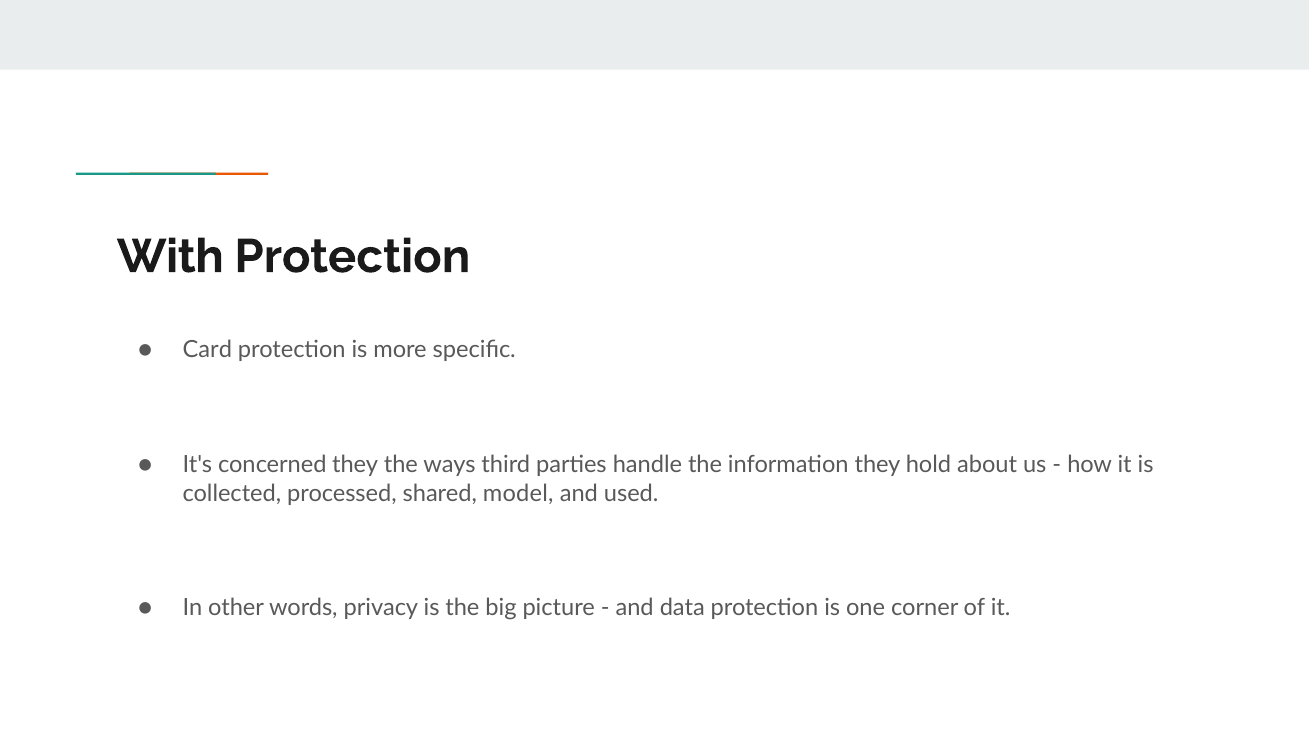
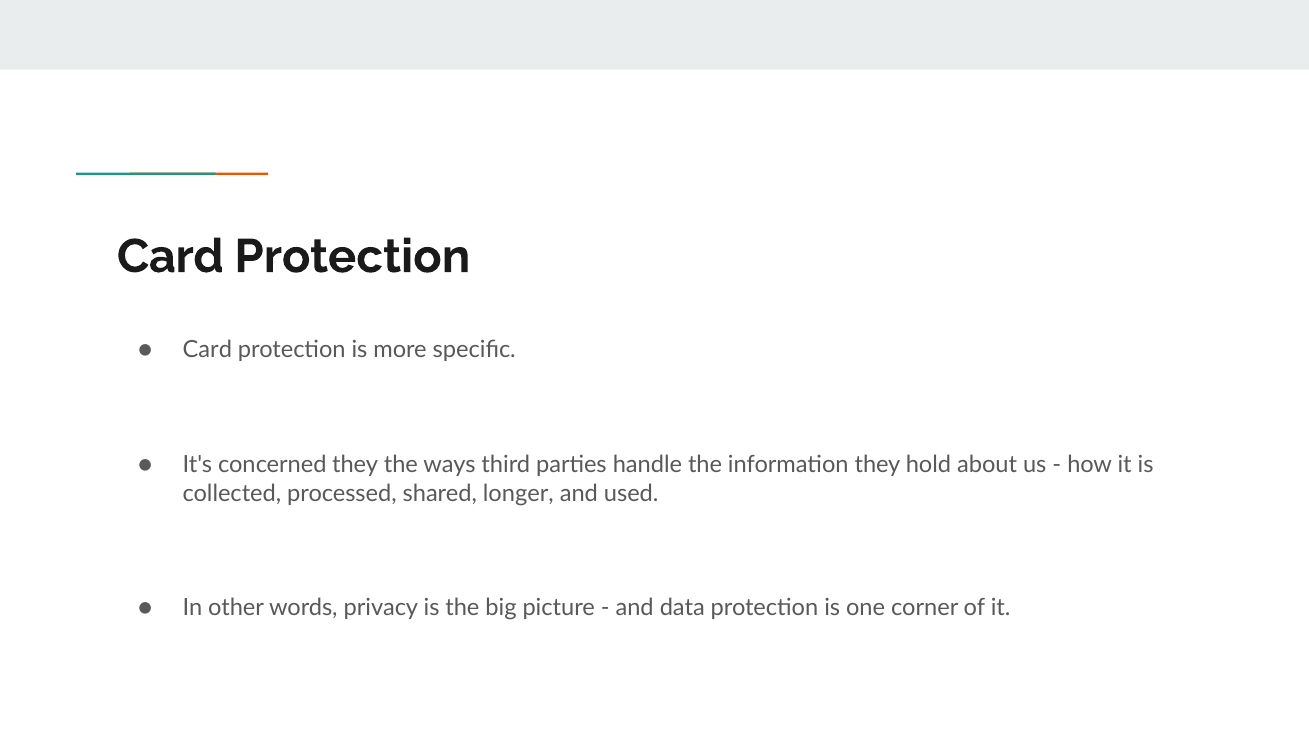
With at (170, 257): With -> Card
model: model -> longer
